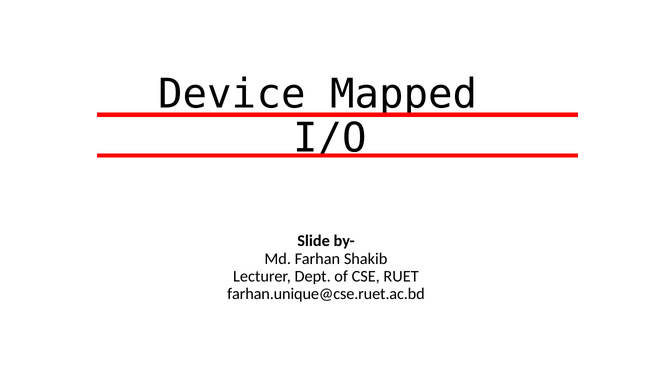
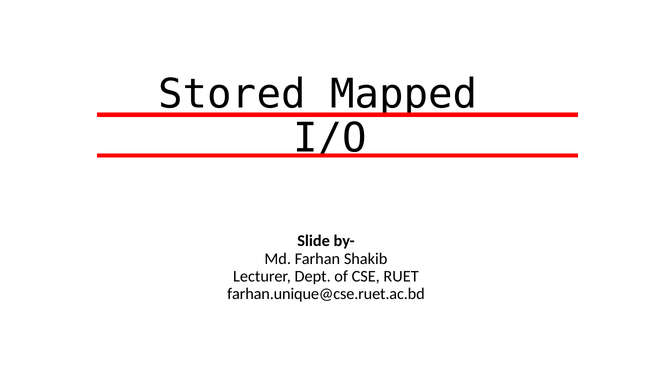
Device: Device -> Stored
